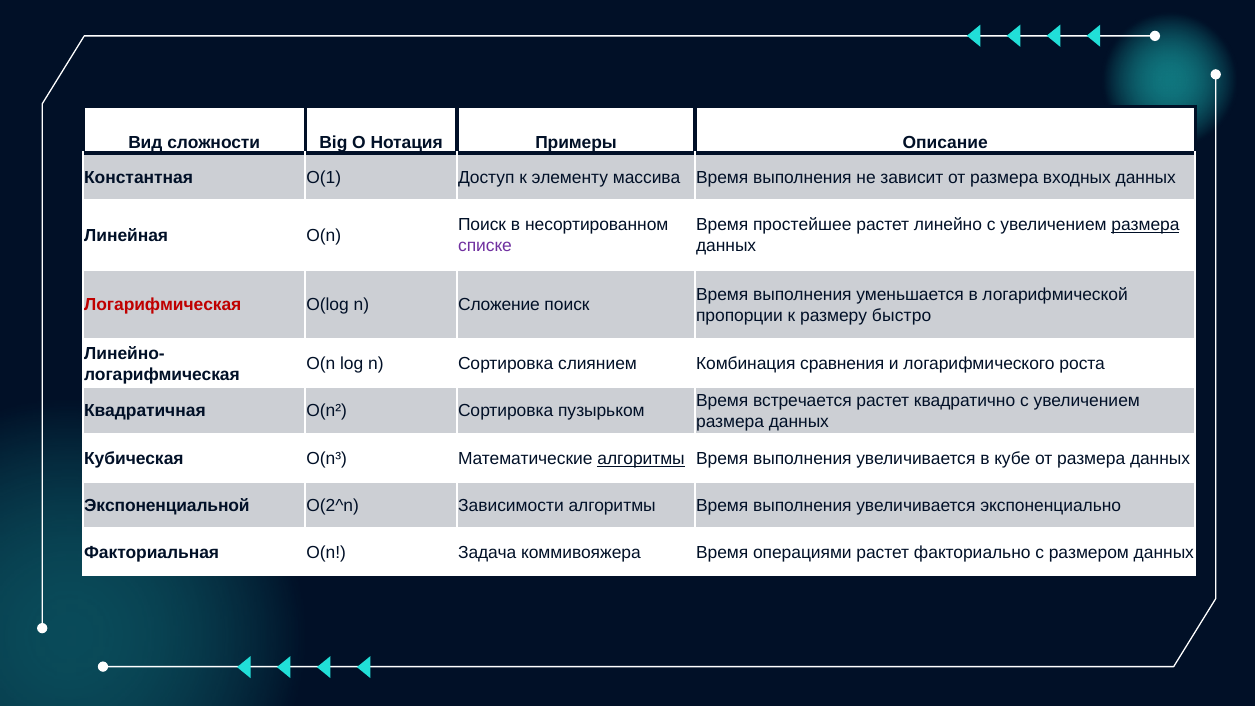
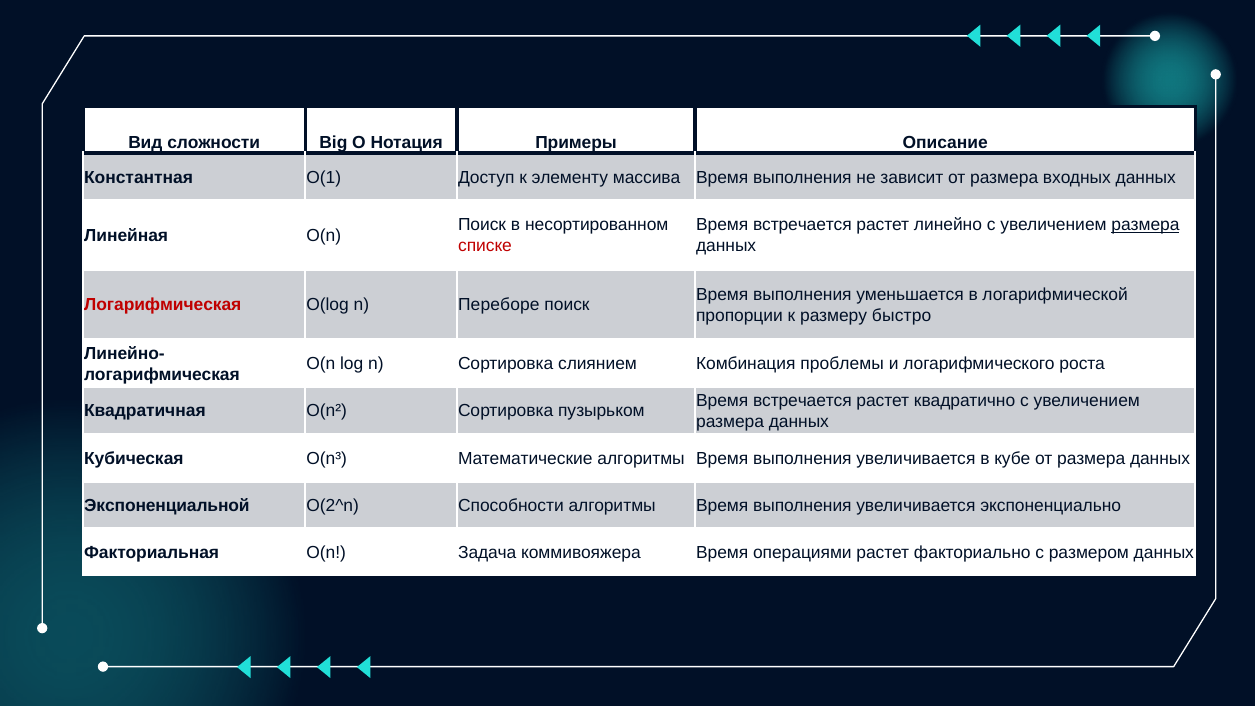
простейшее at (802, 225): простейшее -> встречается
списке colour: purple -> red
Сложение: Сложение -> Переборе
сравнения: сравнения -> проблемы
алгоритмы at (641, 459) underline: present -> none
Зависимости: Зависимости -> Способности
